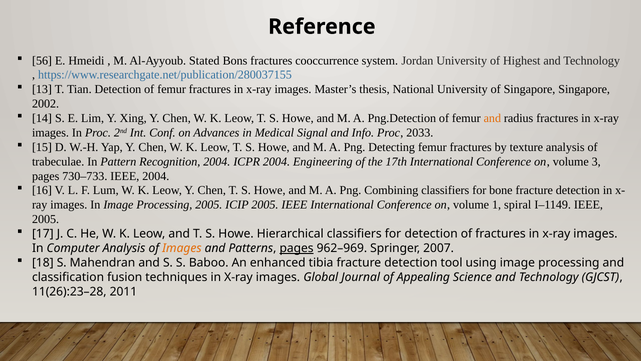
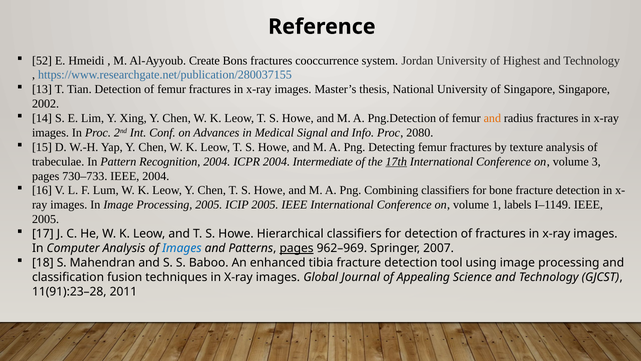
56: 56 -> 52
Stated: Stated -> Create
2033: 2033 -> 2080
Engineering: Engineering -> Intermediate
17th underline: none -> present
spiral: spiral -> labels
Images at (182, 248) colour: orange -> blue
11(26):23–28: 11(26):23–28 -> 11(91):23–28
